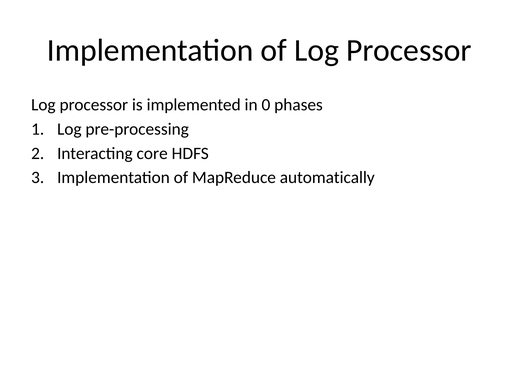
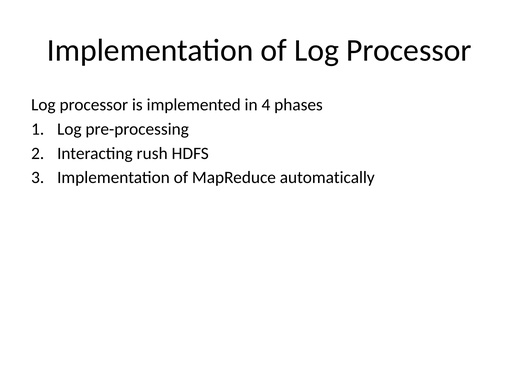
0: 0 -> 4
core: core -> rush
